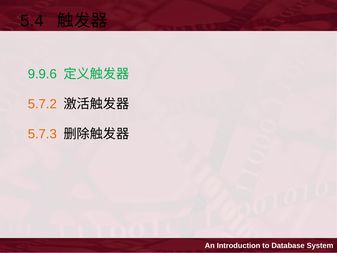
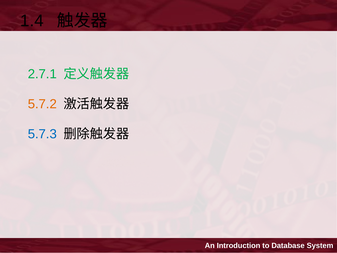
5.4: 5.4 -> 1.4
9.9.6: 9.9.6 -> 2.7.1
5.7.3 colour: orange -> blue
